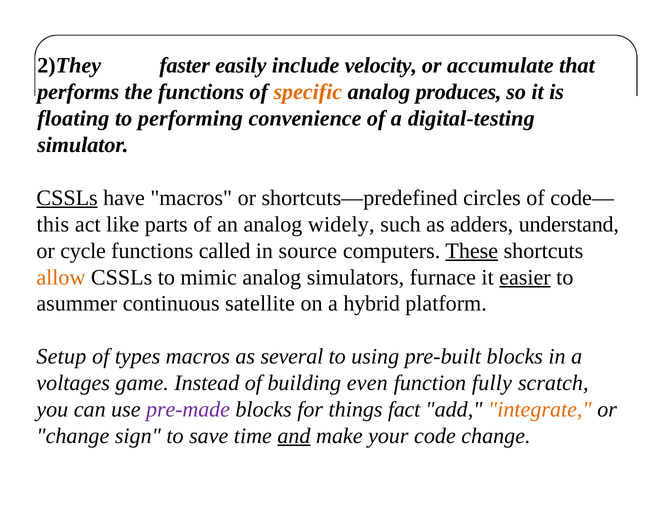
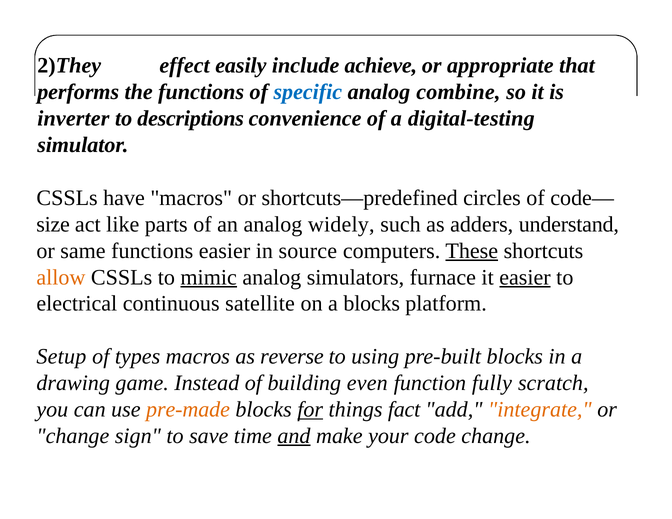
faster: faster -> effect
velocity: velocity -> achieve
accumulate: accumulate -> appropriate
specific colour: orange -> blue
produces: produces -> combine
floating: floating -> inverter
performing: performing -> descriptions
CSSLs at (67, 198) underline: present -> none
this: this -> size
cycle: cycle -> same
functions called: called -> easier
mimic underline: none -> present
asummer: asummer -> electrical
a hybrid: hybrid -> blocks
several: several -> reverse
voltages: voltages -> drawing
pre-made colour: purple -> orange
for underline: none -> present
